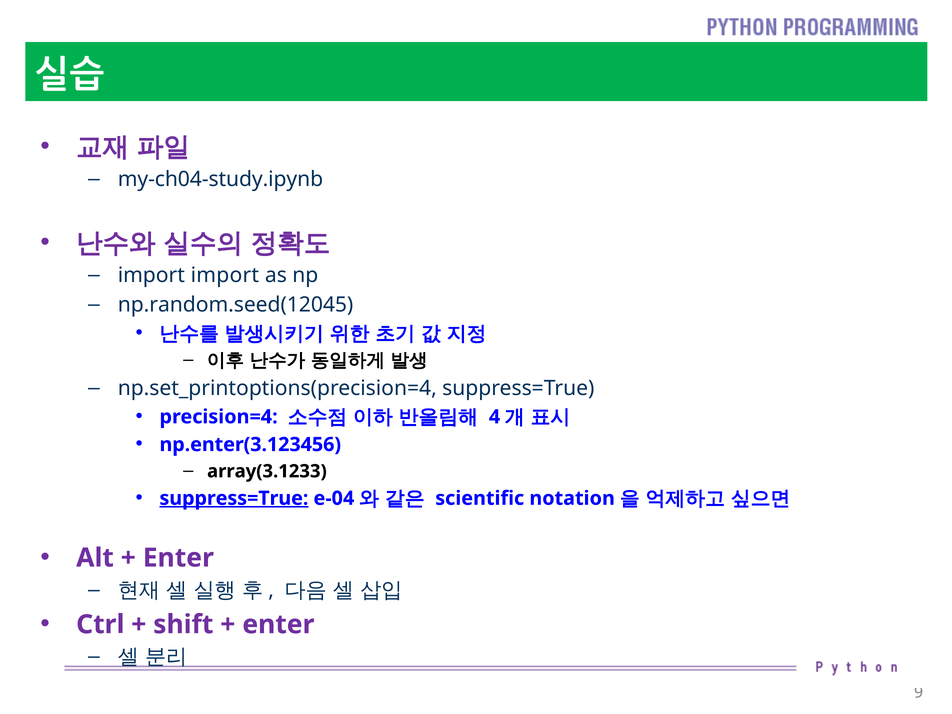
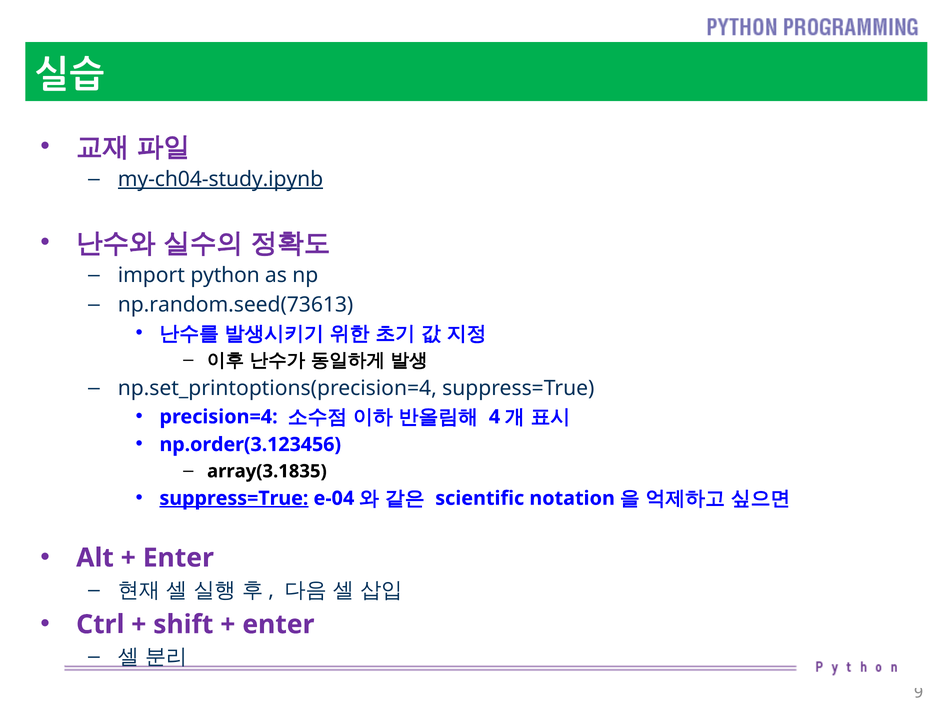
my-ch04-study.ipynb underline: none -> present
import import: import -> python
np.random.seed(12045: np.random.seed(12045 -> np.random.seed(73613
np.enter(3.123456: np.enter(3.123456 -> np.order(3.123456
array(3.1233: array(3.1233 -> array(3.1835
